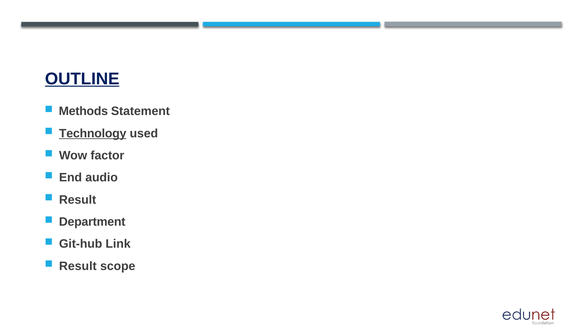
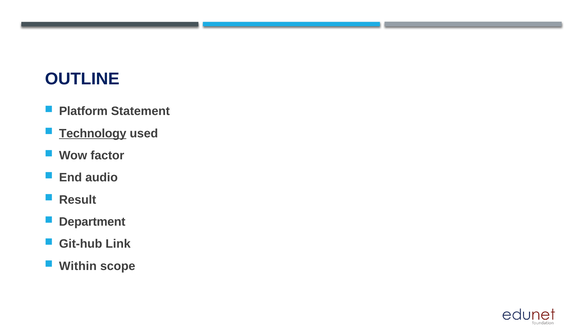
OUTLINE underline: present -> none
Methods: Methods -> Platform
Result at (78, 266): Result -> Within
